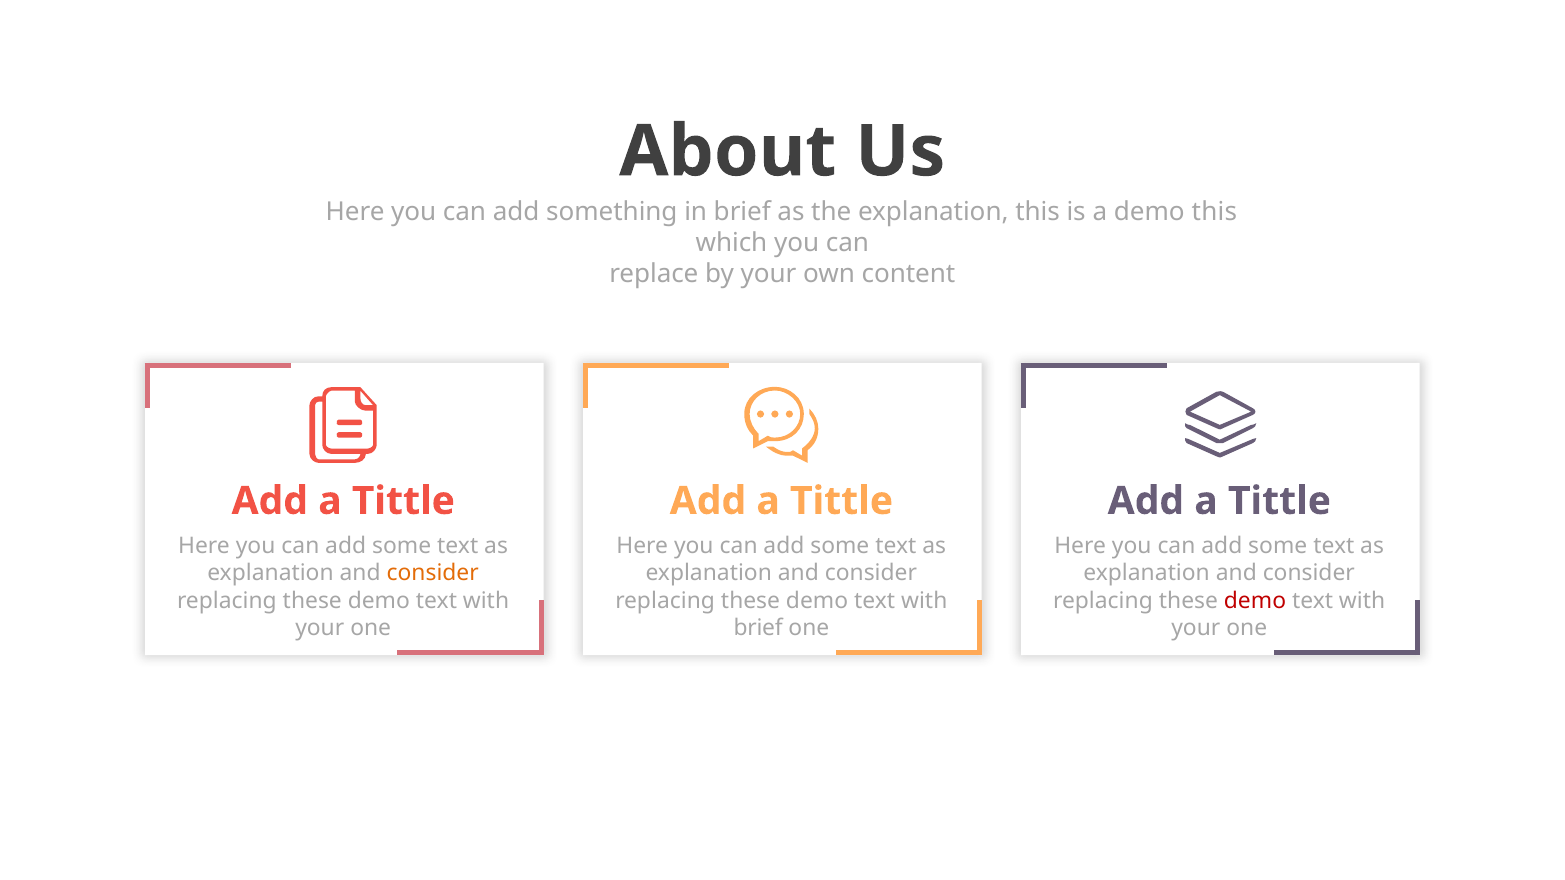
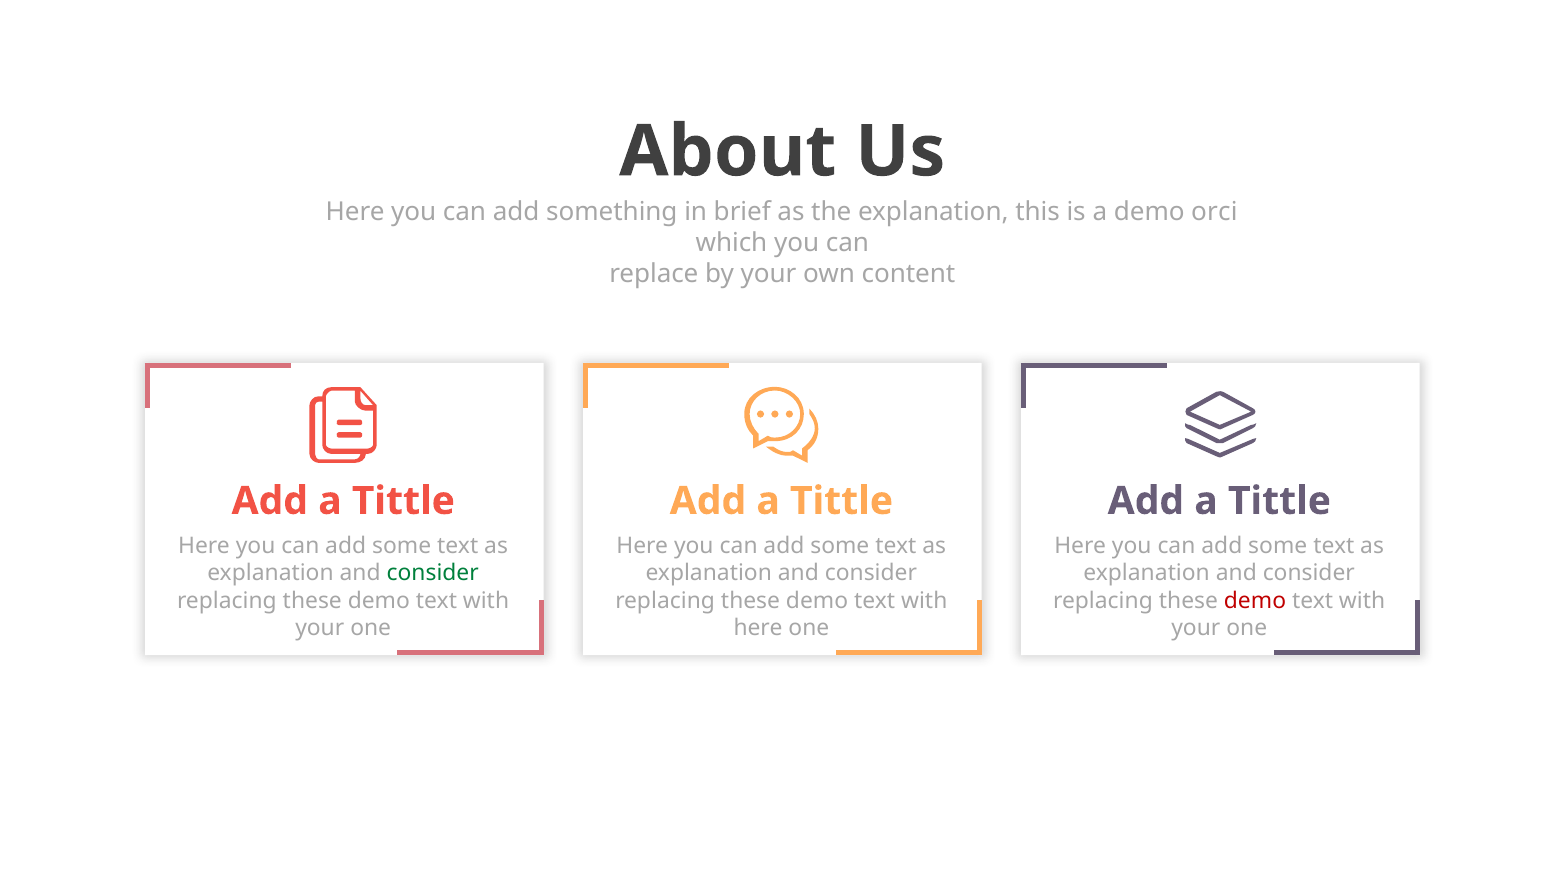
demo this: this -> orci
consider at (433, 573) colour: orange -> green
brief at (758, 628): brief -> here
